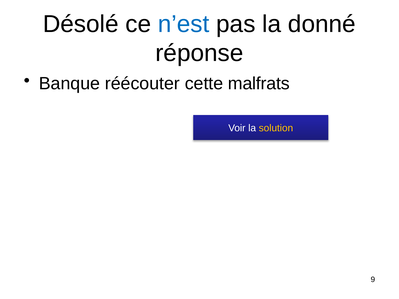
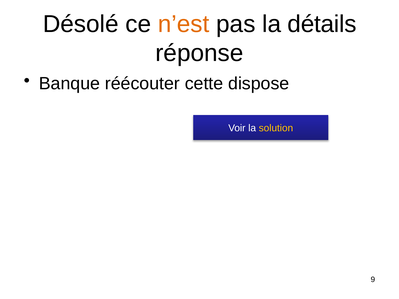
n’est colour: blue -> orange
donné: donné -> détails
malfrats: malfrats -> dispose
